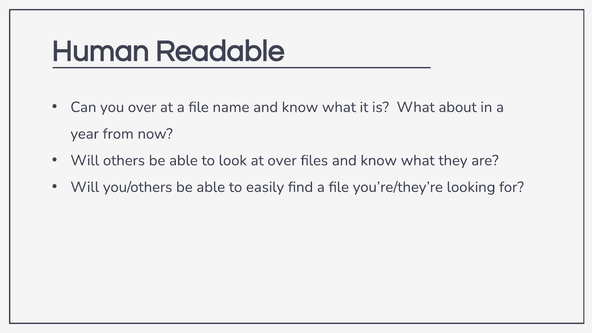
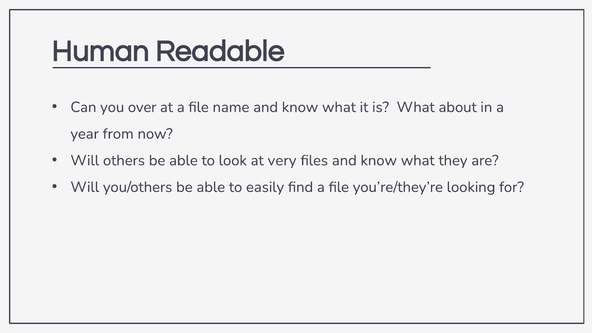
at over: over -> very
